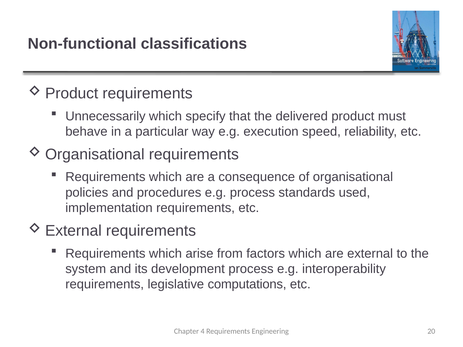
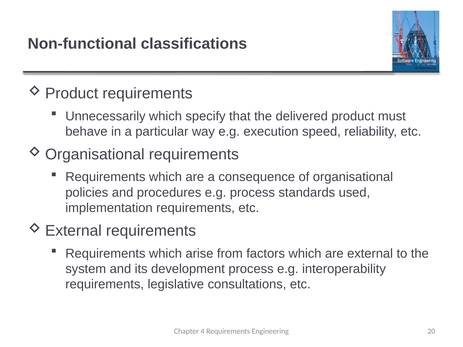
computations: computations -> consultations
